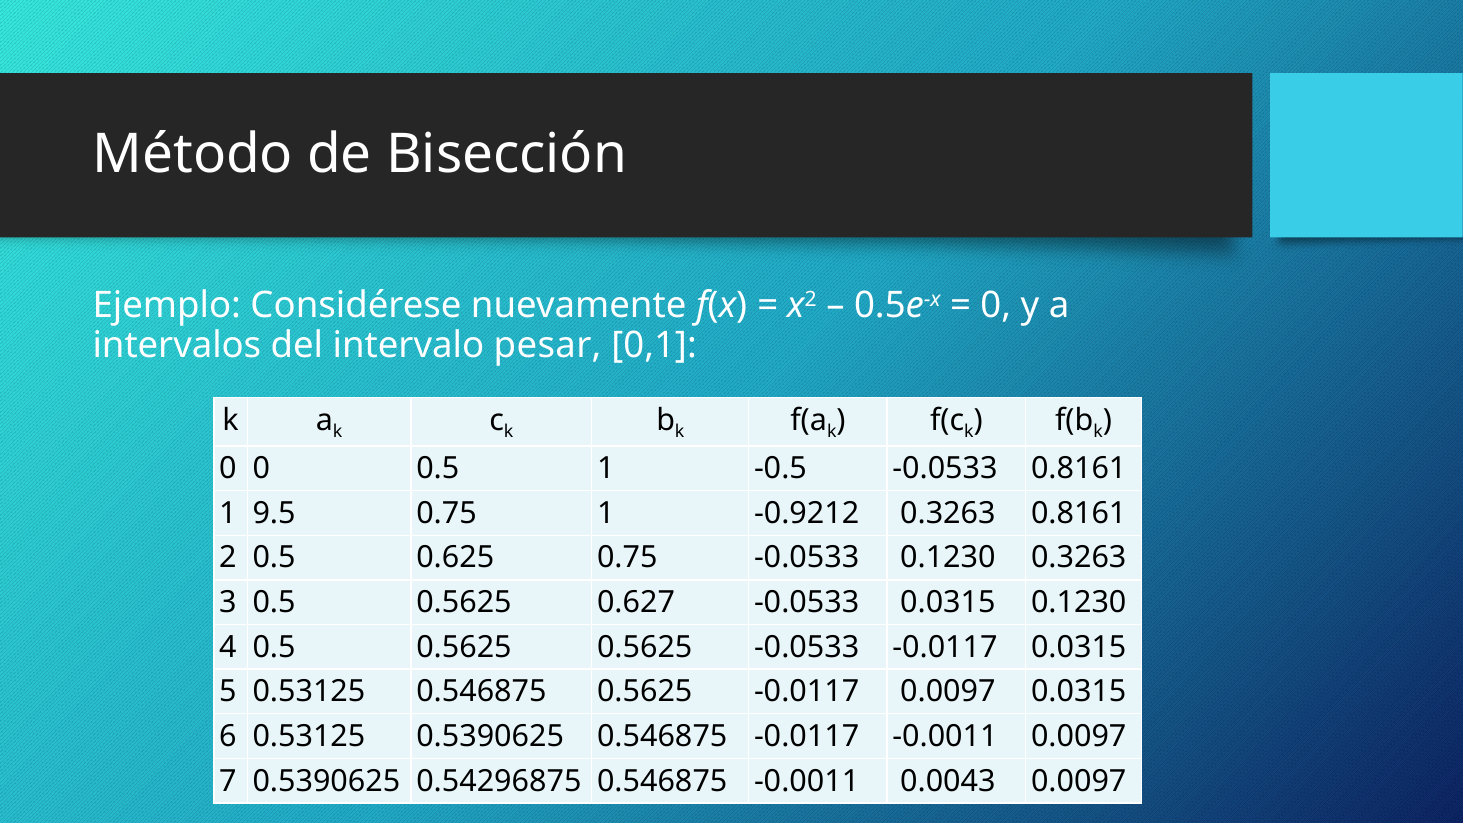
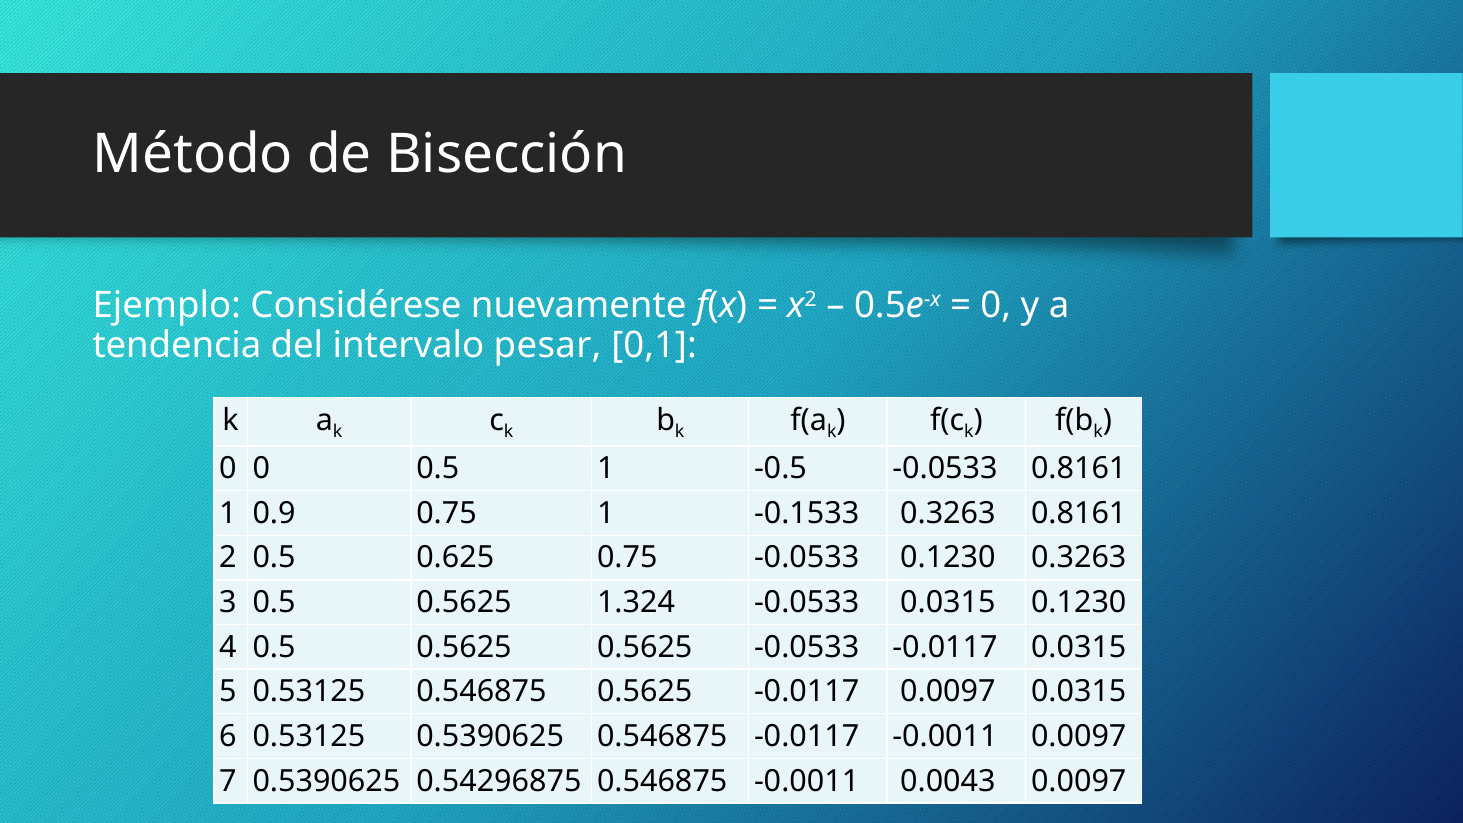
intervalos: intervalos -> tendencia
9.5: 9.5 -> 0.9
-0.9212: -0.9212 -> -0.1533
0.627: 0.627 -> 1.324
